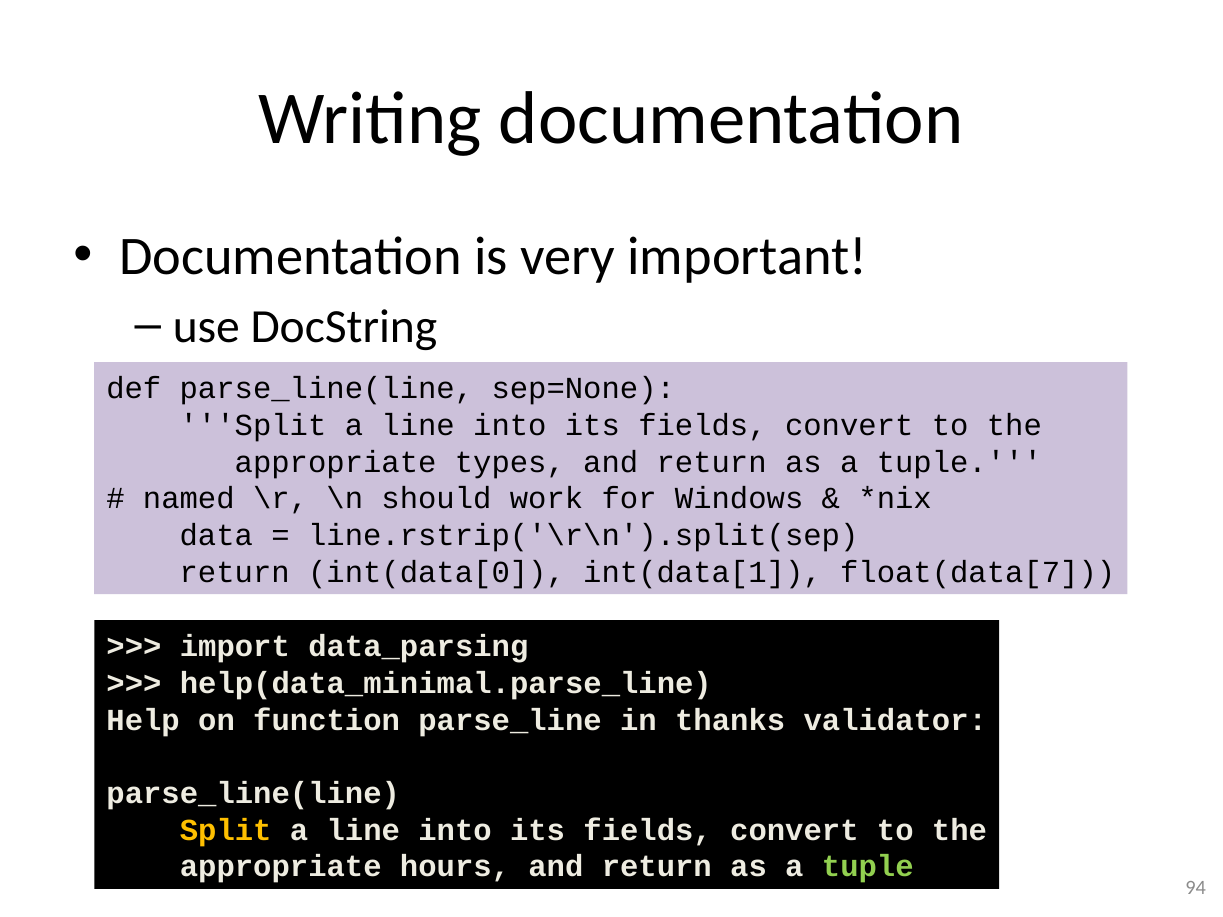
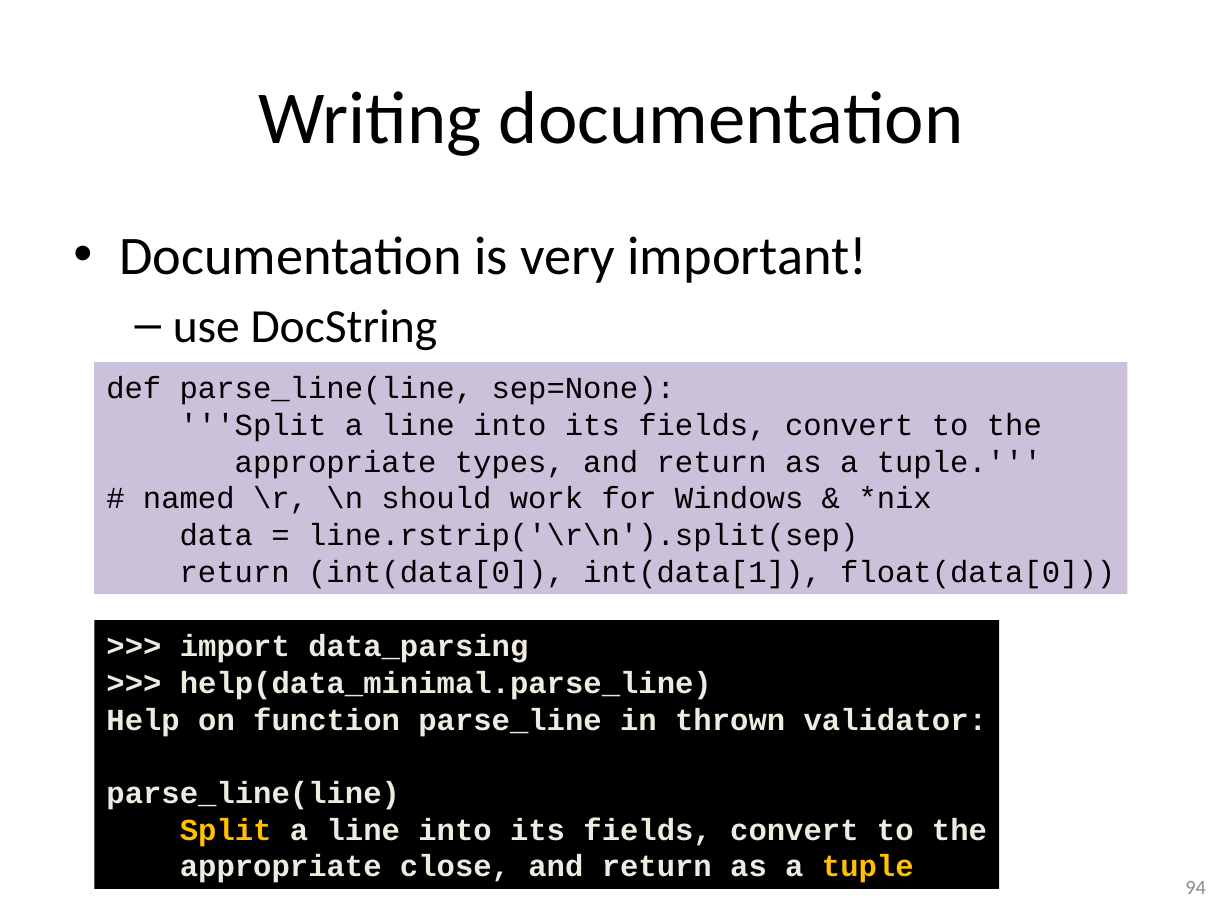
float(data[7: float(data[7 -> float(data[0
thanks: thanks -> thrown
hours: hours -> close
tuple at (868, 867) colour: light green -> yellow
